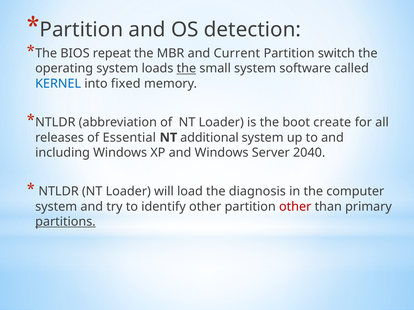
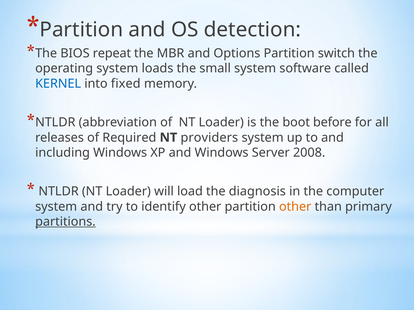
Current: Current -> Options
the at (186, 69) underline: present -> none
create: create -> before
Essential: Essential -> Required
additional: additional -> providers
2040: 2040 -> 2008
other at (295, 207) colour: red -> orange
